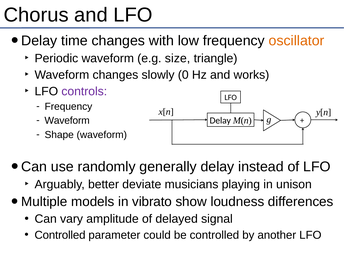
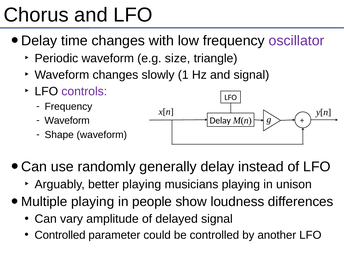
oscillator colour: orange -> purple
0: 0 -> 1
and works: works -> signal
better deviate: deviate -> playing
Multiple models: models -> playing
vibrato: vibrato -> people
